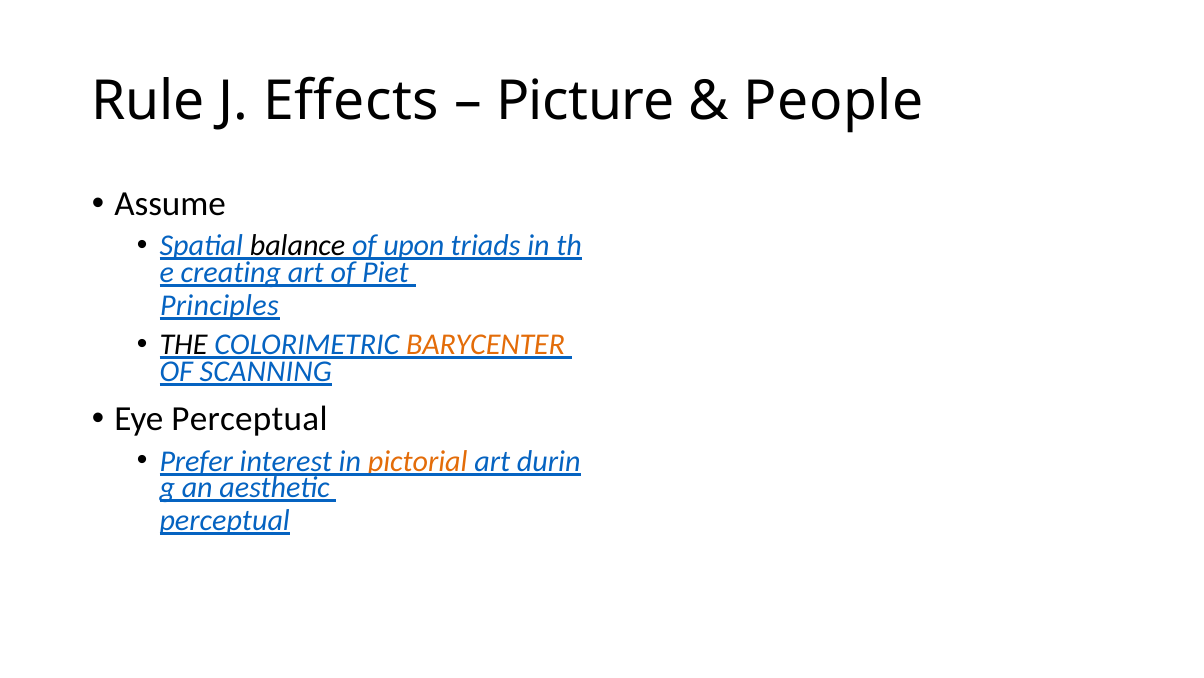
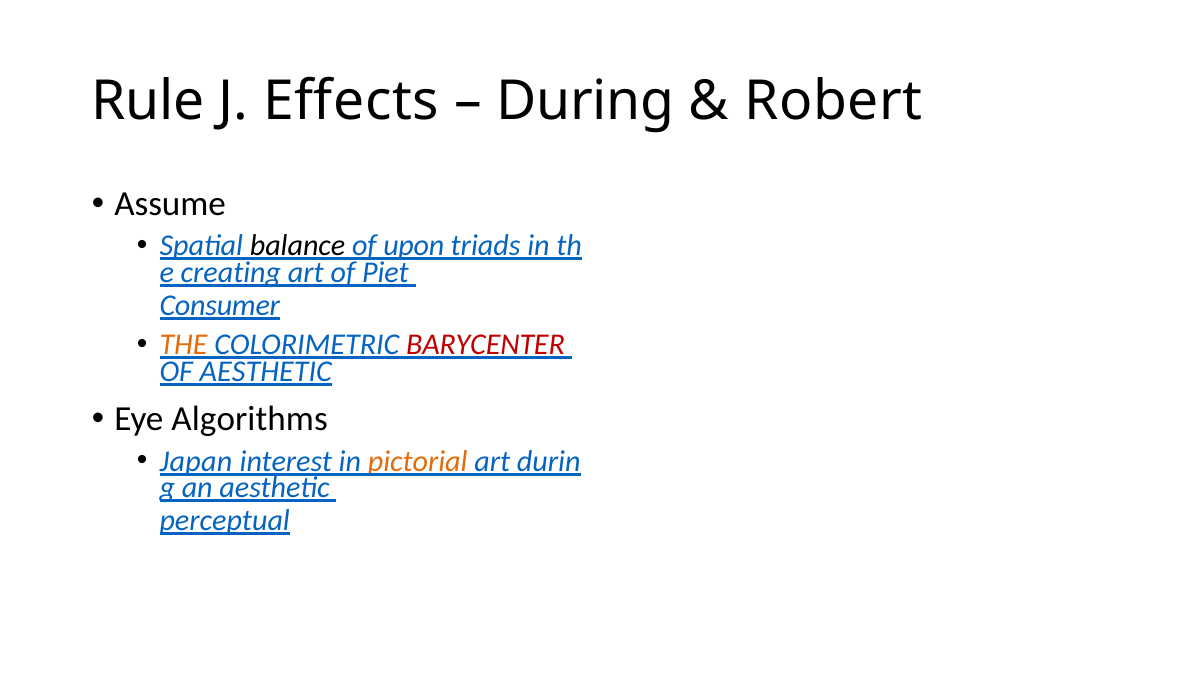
Picture: Picture -> During
People: People -> Robert
Principles: Principles -> Consumer
THE colour: black -> orange
BARYCENTER colour: orange -> red
OF SCANNING: SCANNING -> AESTHETIC
Eye Perceptual: Perceptual -> Algorithms
Prefer: Prefer -> Japan
